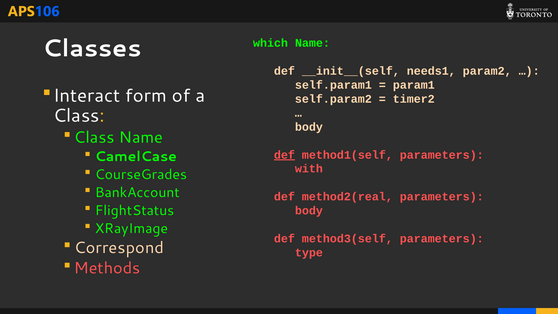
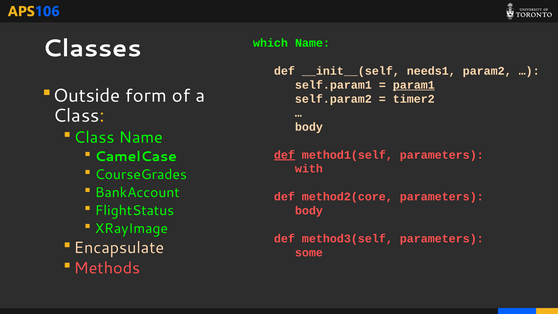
param1 underline: none -> present
Interact: Interact -> Outside
method2(real: method2(real -> method2(core
Correspond: Correspond -> Encapsulate
type: type -> some
